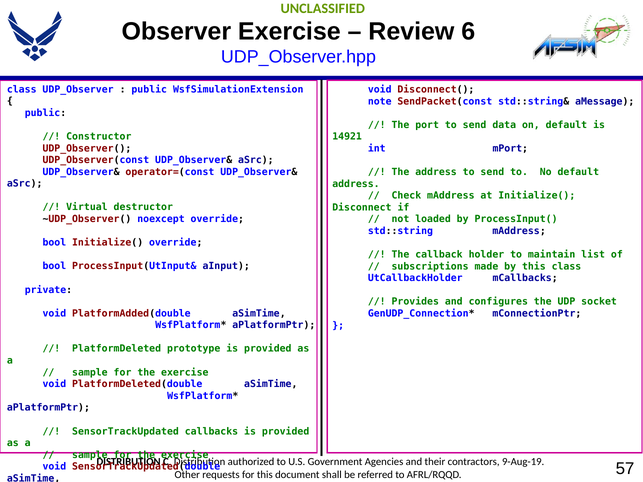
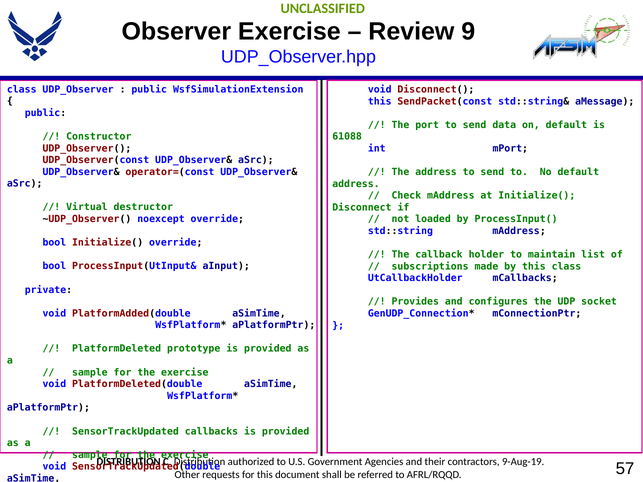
6: 6 -> 9
note at (380, 101): note -> this
14921: 14921 -> 61088
